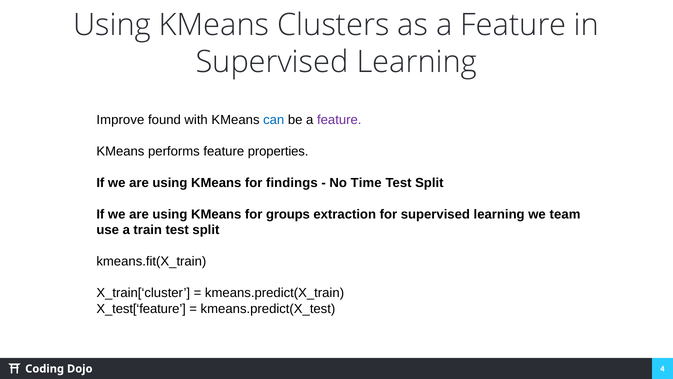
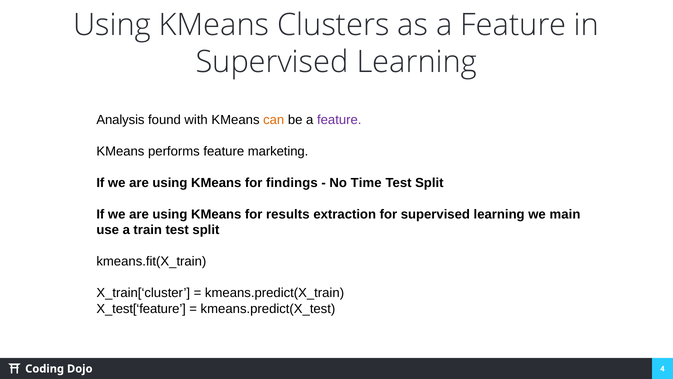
Improve: Improve -> Analysis
can colour: blue -> orange
properties: properties -> marketing
groups: groups -> results
team: team -> main
